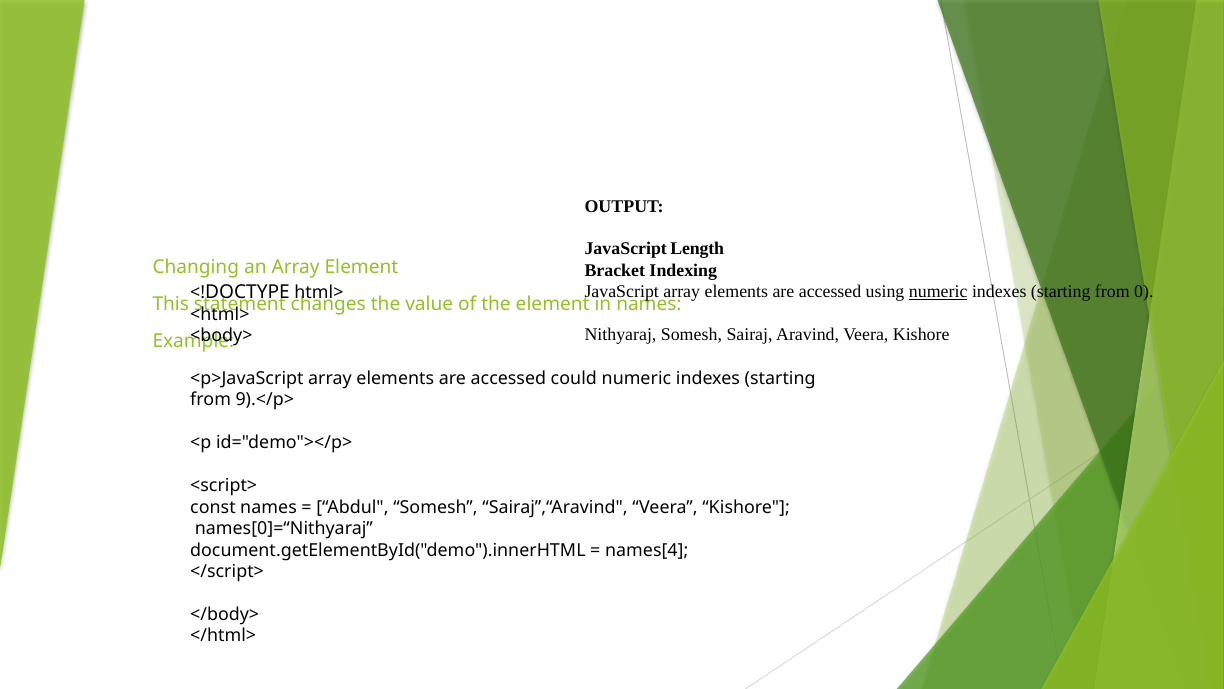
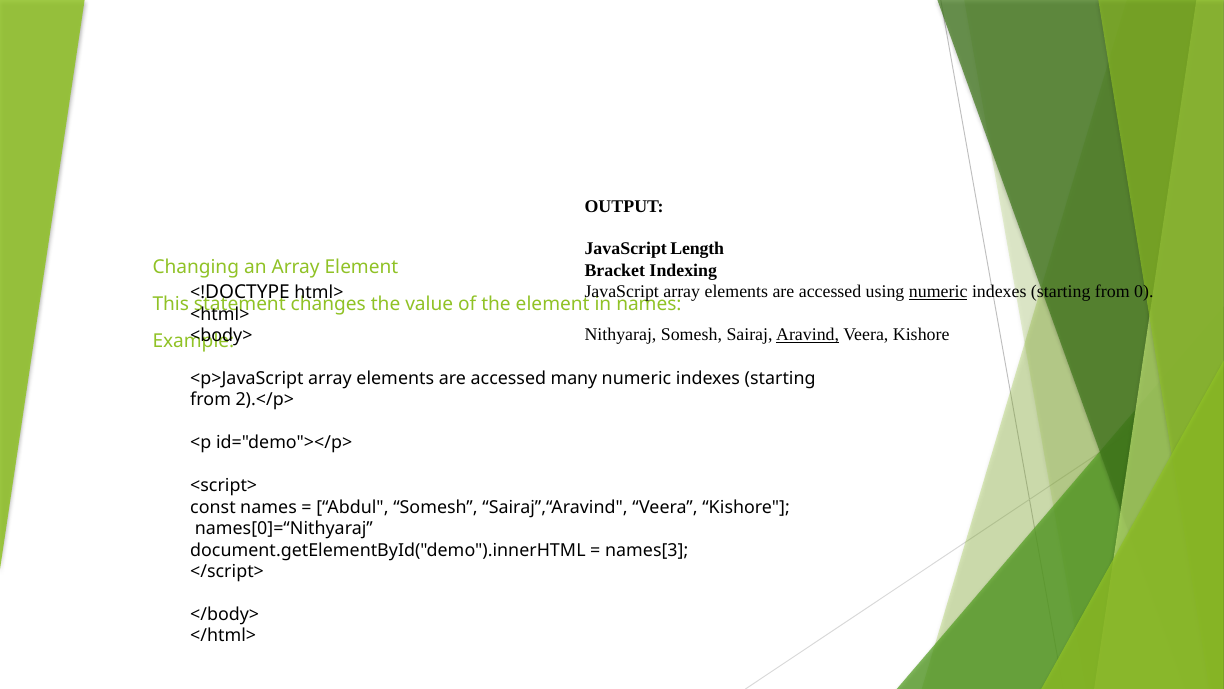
Aravind underline: none -> present
could: could -> many
9).</p>: 9).</p> -> 2).</p>
names[4: names[4 -> names[3
